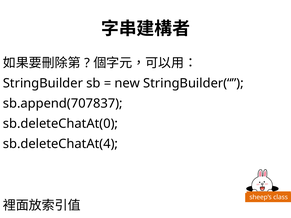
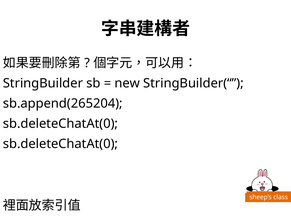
sb.append(707837: sb.append(707837 -> sb.append(265204
sb.deleteChatAt(4 at (60, 144): sb.deleteChatAt(4 -> sb.deleteChatAt(0
